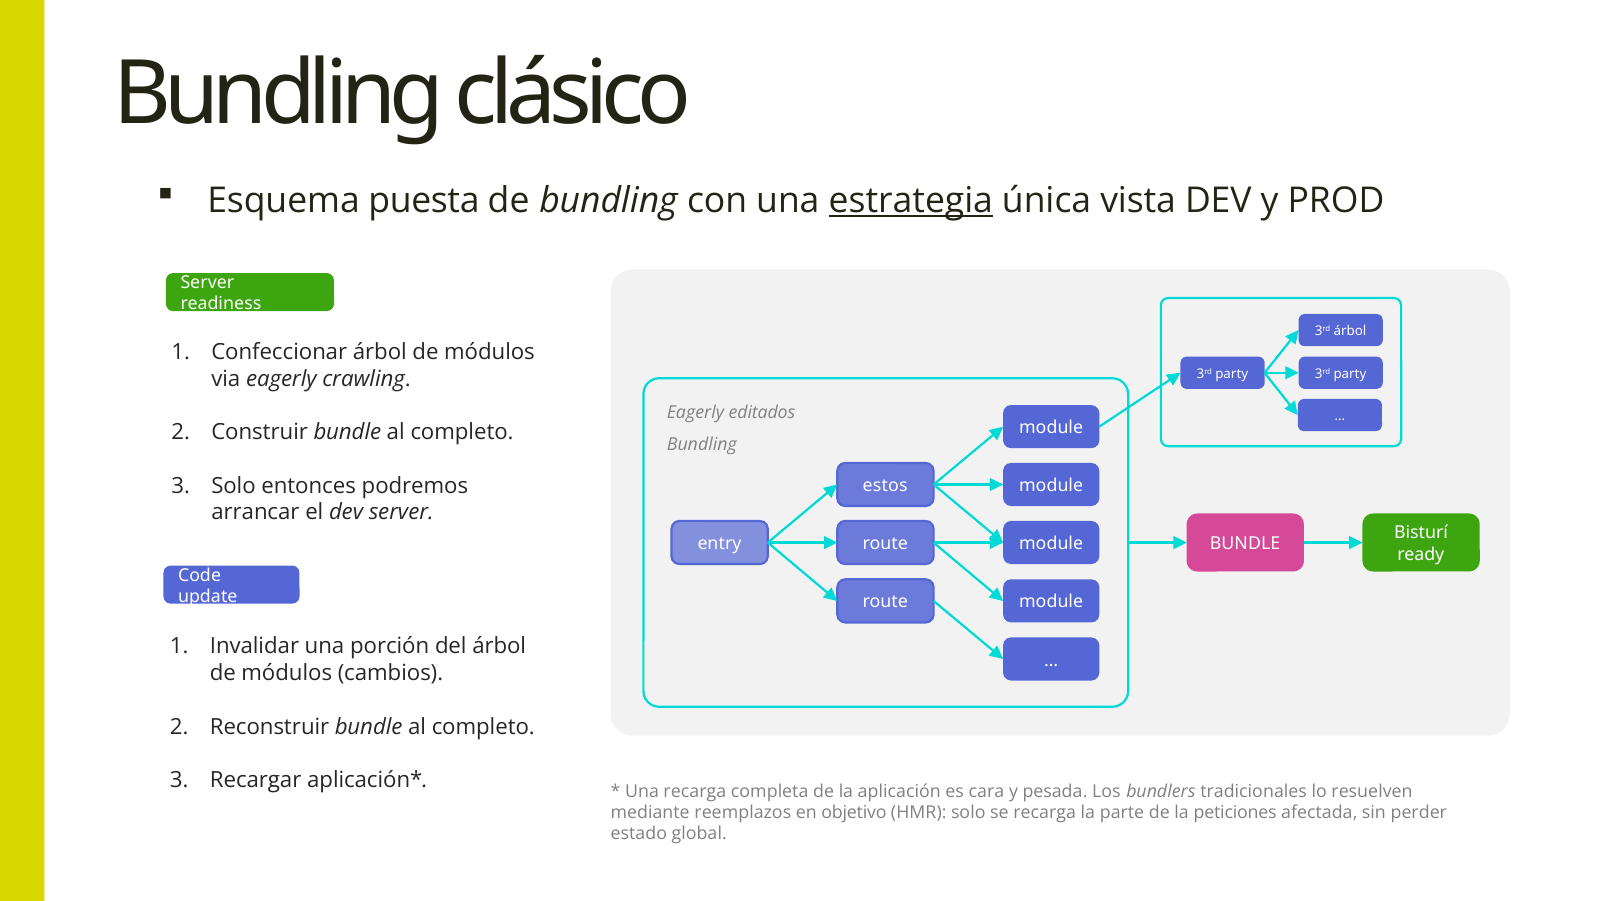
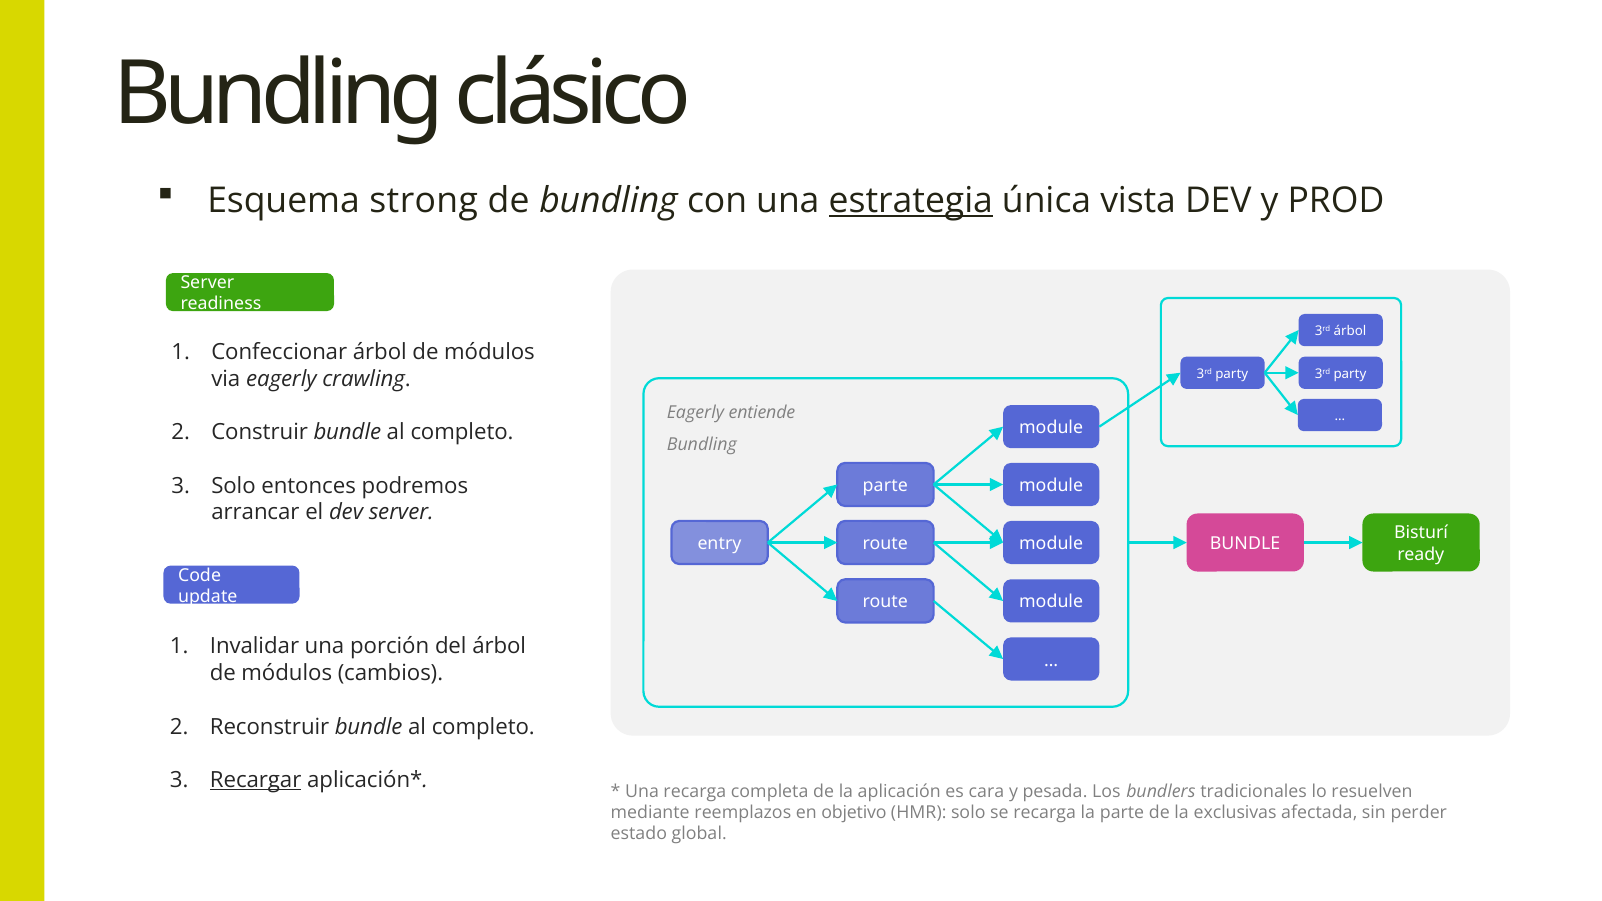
puesta: puesta -> strong
editados: editados -> entiende
estos at (885, 486): estos -> parte
Recargar underline: none -> present
peticiones: peticiones -> exclusivas
